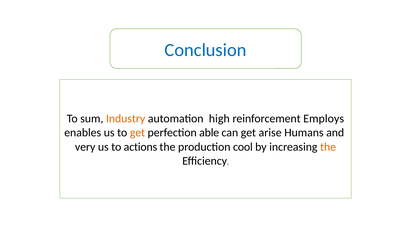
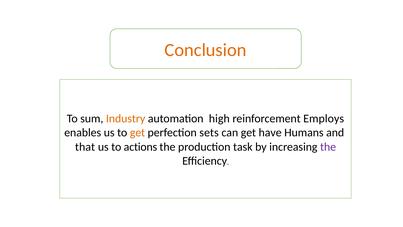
Conclusion colour: blue -> orange
able: able -> sets
arise: arise -> have
very: very -> that
cool: cool -> task
the at (328, 147) colour: orange -> purple
